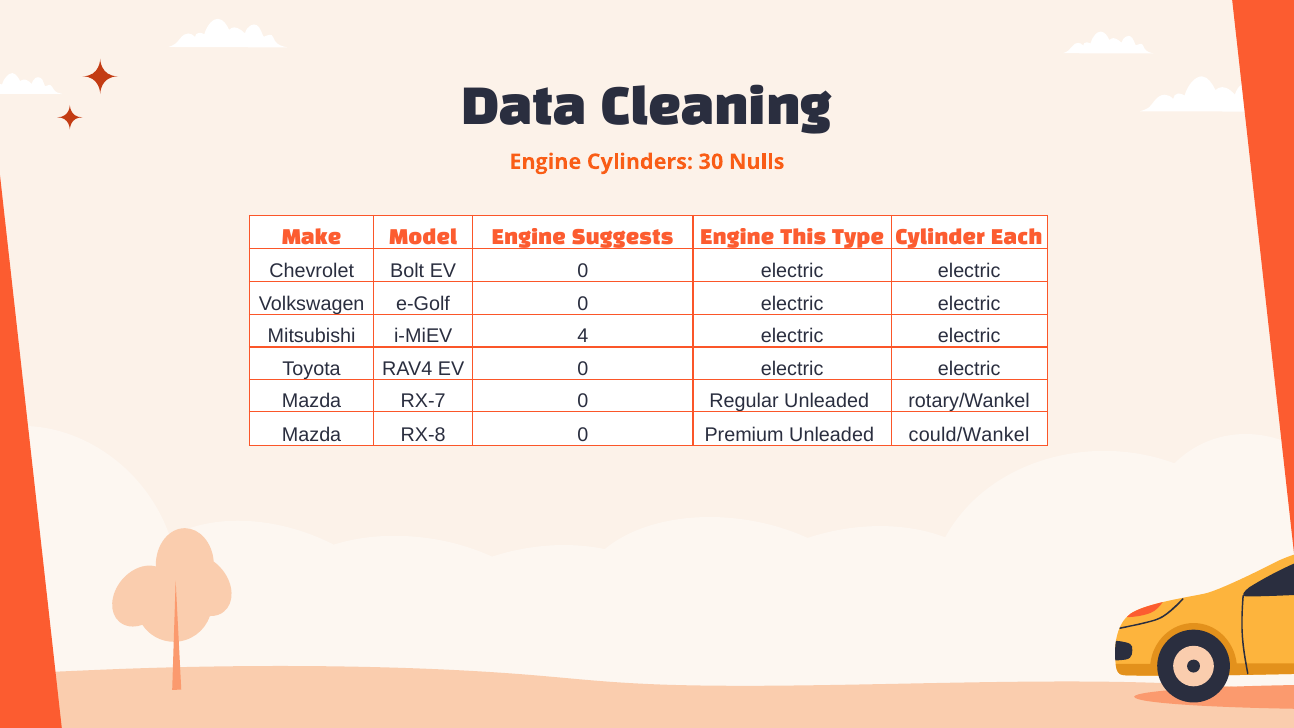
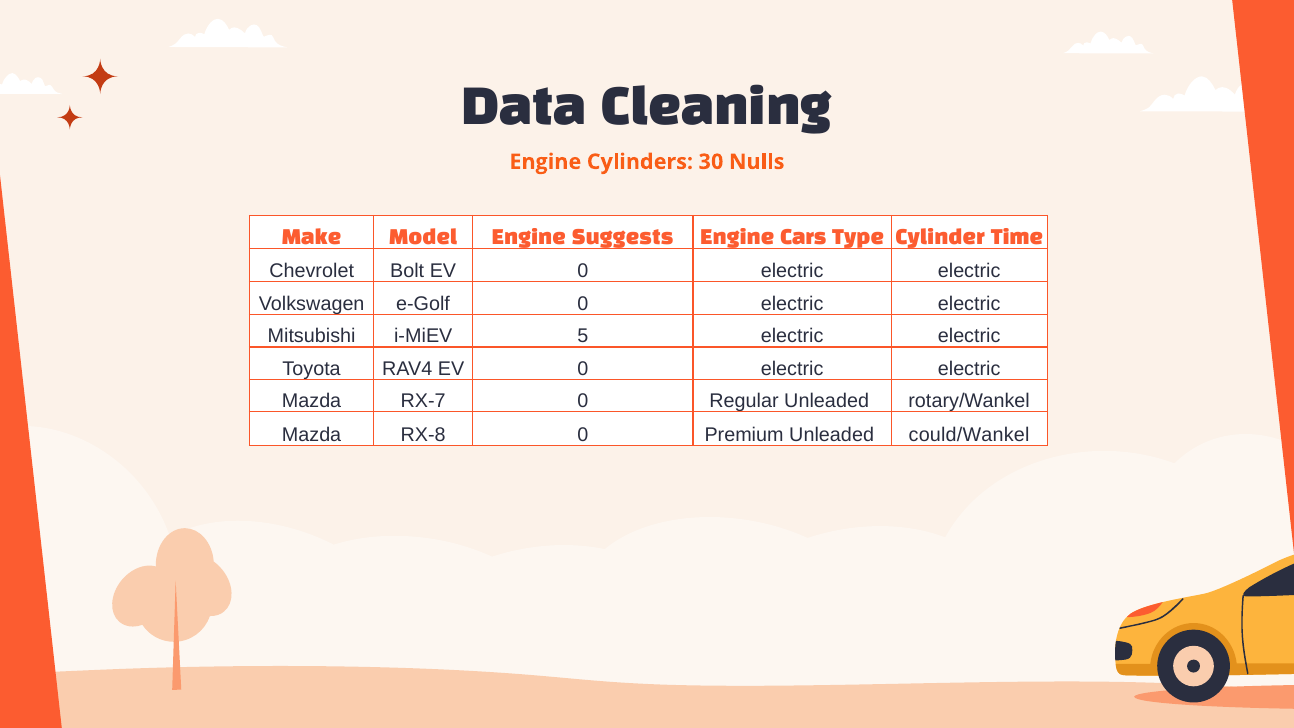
This: This -> Cars
Each: Each -> Time
4: 4 -> 5
